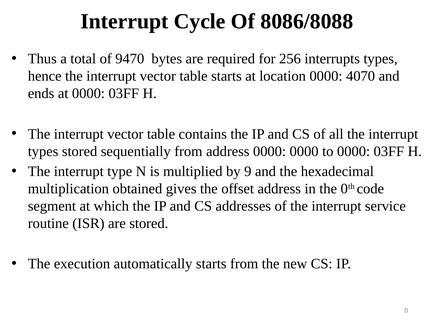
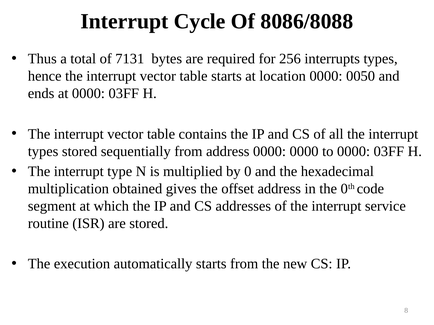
9470: 9470 -> 7131
4070: 4070 -> 0050
9: 9 -> 0
